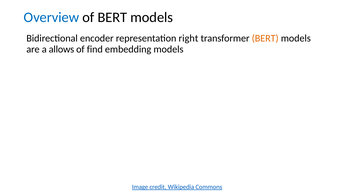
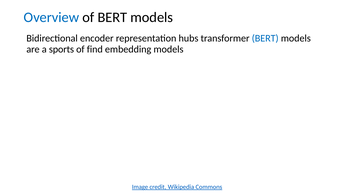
right: right -> hubs
BERT at (265, 38) colour: orange -> blue
allows: allows -> sports
